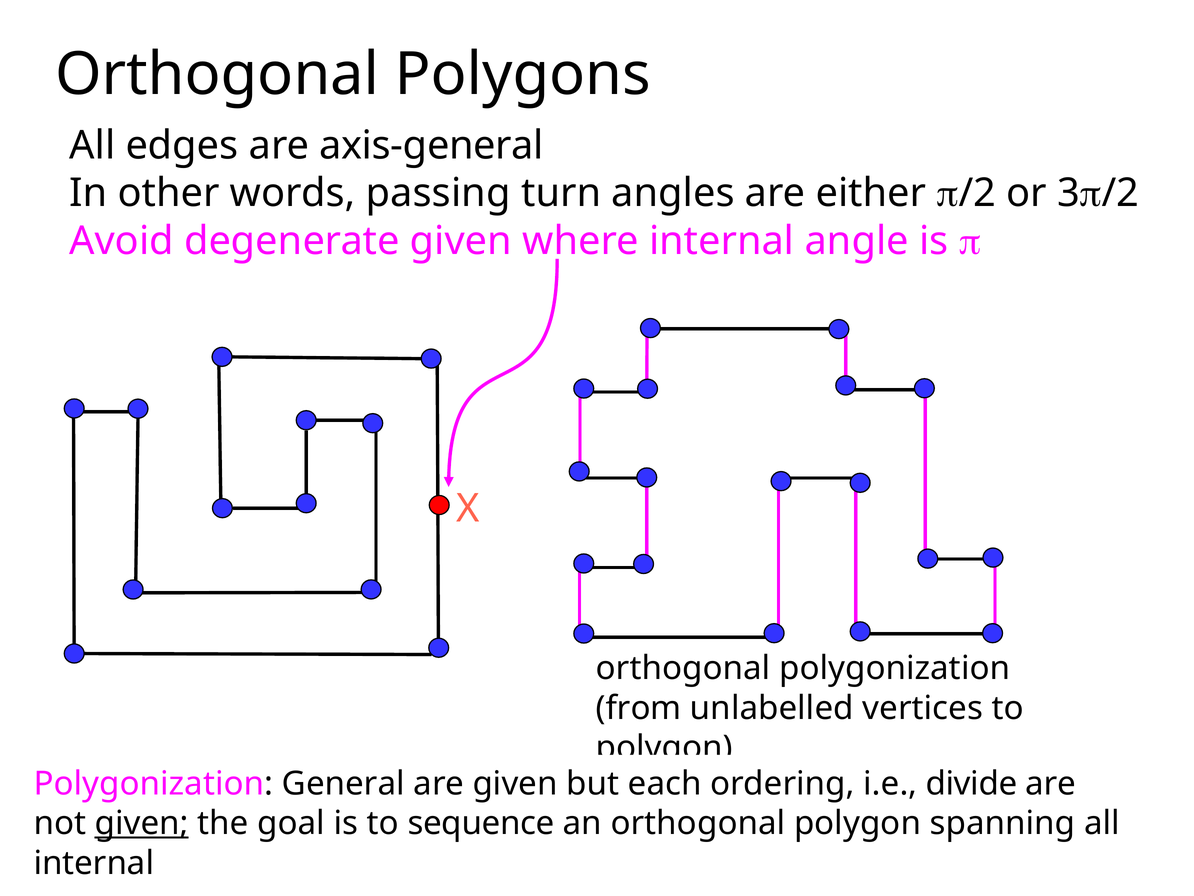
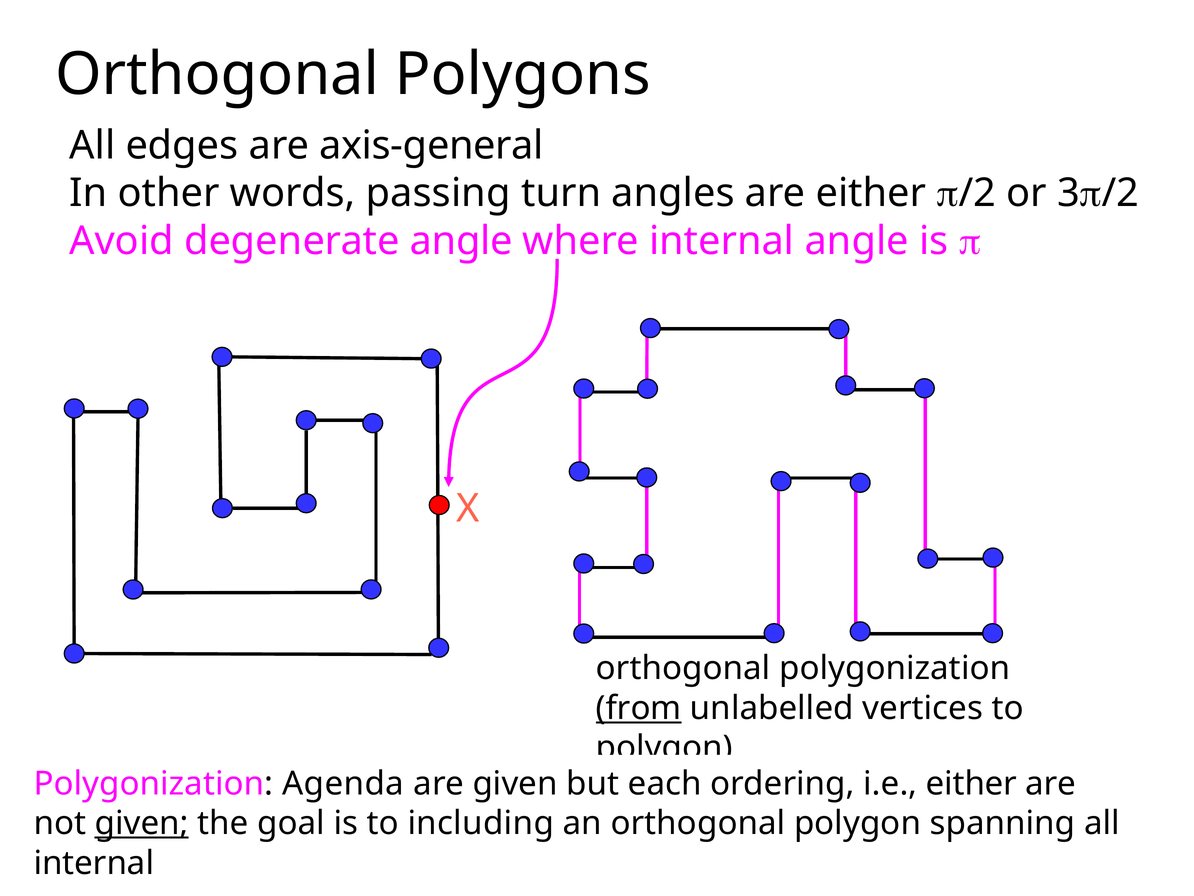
degenerate given: given -> angle
from underline: none -> present
General: General -> Agenda
i.e divide: divide -> either
sequence: sequence -> including
